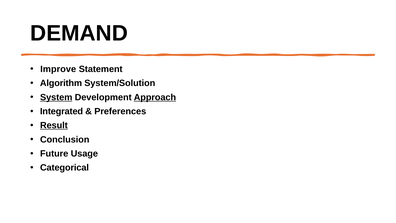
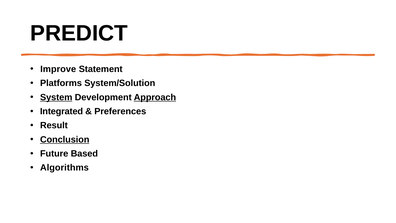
DEMAND: DEMAND -> PREDICT
Algorithm: Algorithm -> Platforms
Result underline: present -> none
Conclusion underline: none -> present
Usage: Usage -> Based
Categorical: Categorical -> Algorithms
